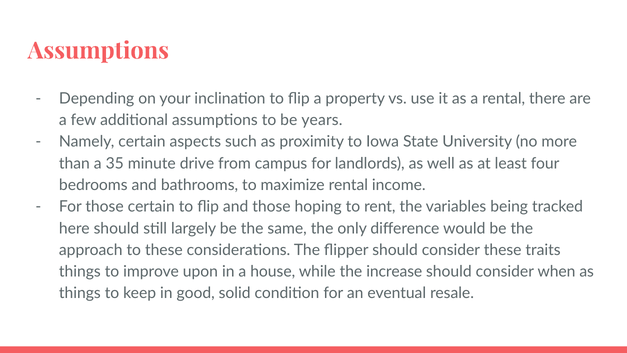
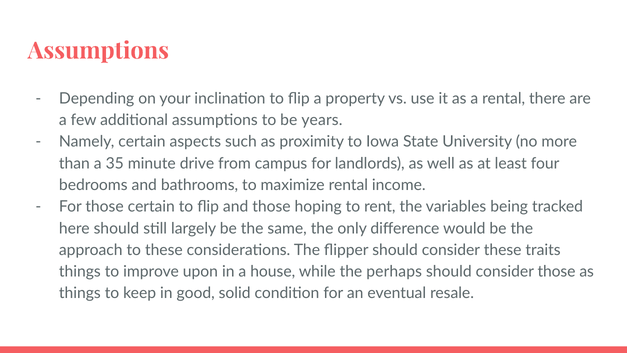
increase: increase -> perhaps
consider when: when -> those
